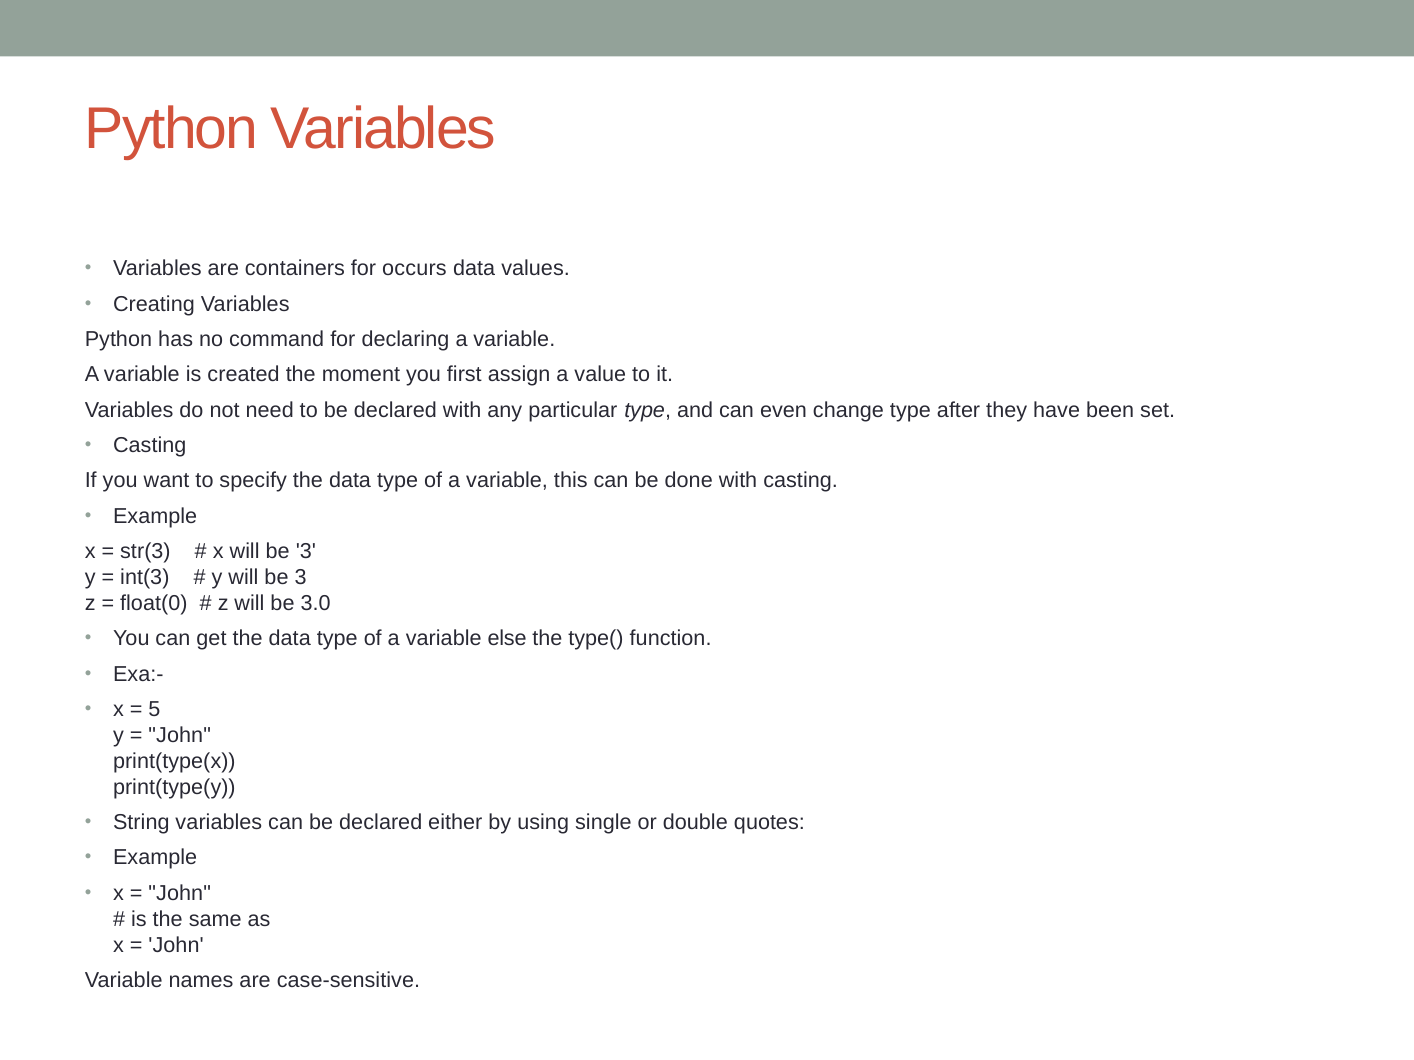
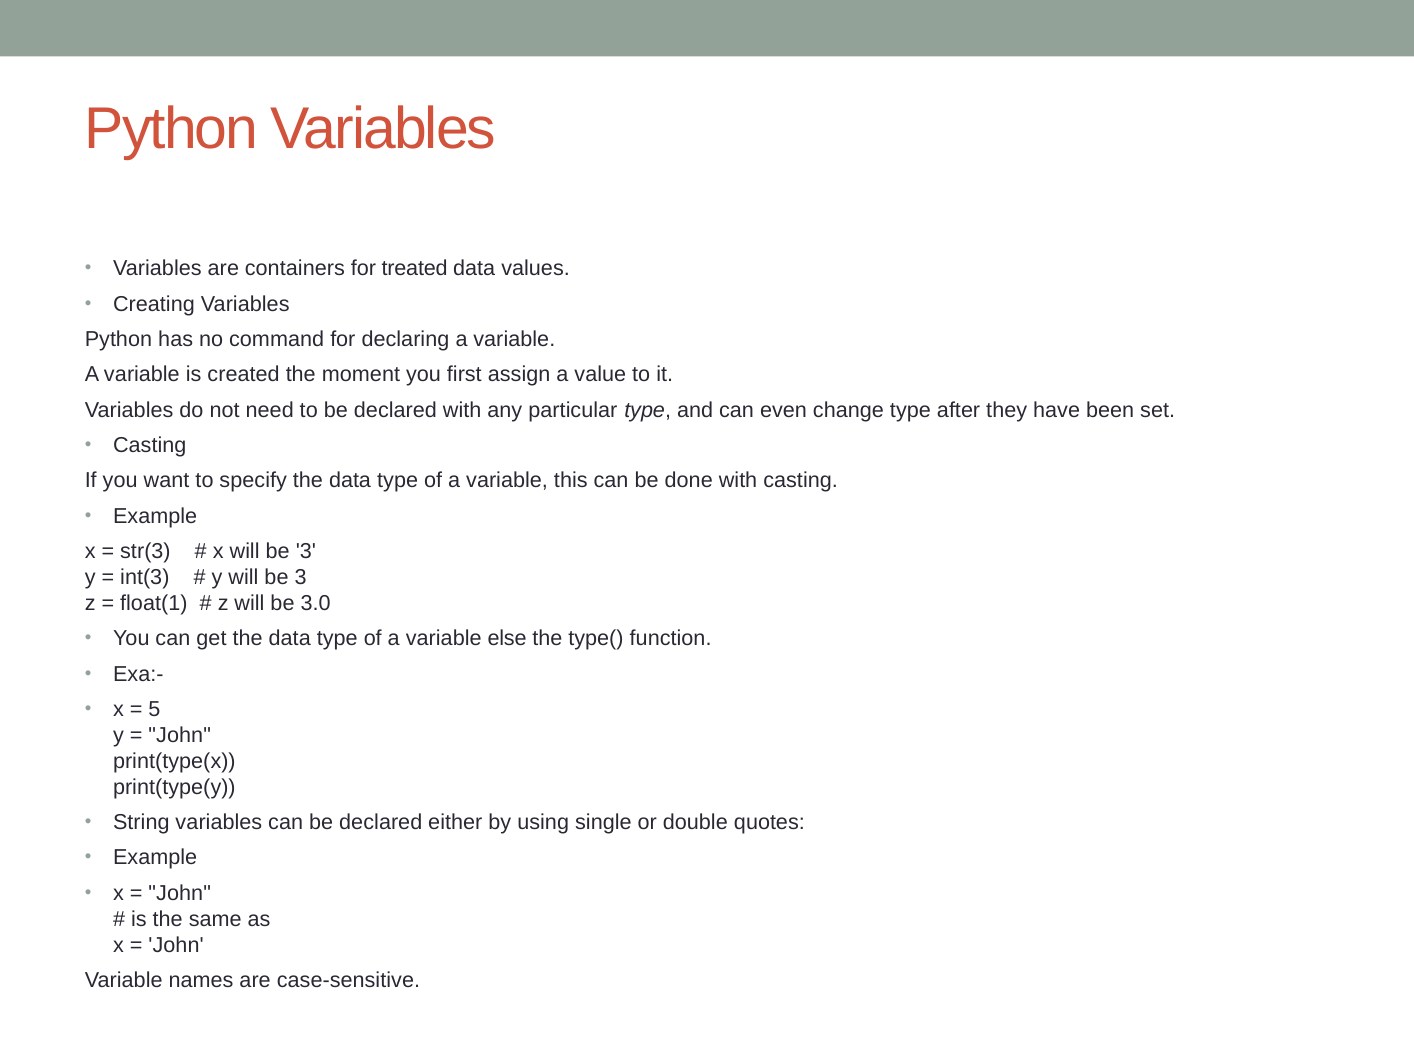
occurs: occurs -> treated
float(0: float(0 -> float(1
